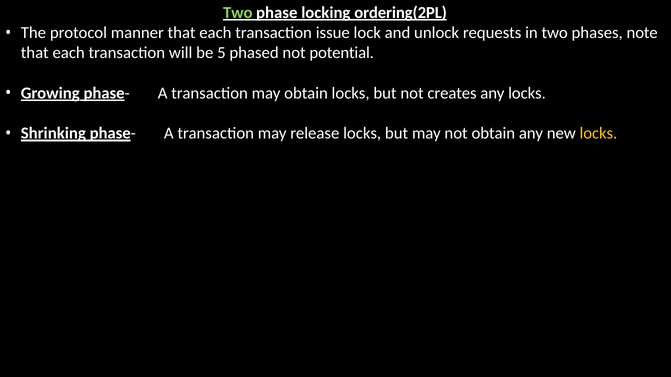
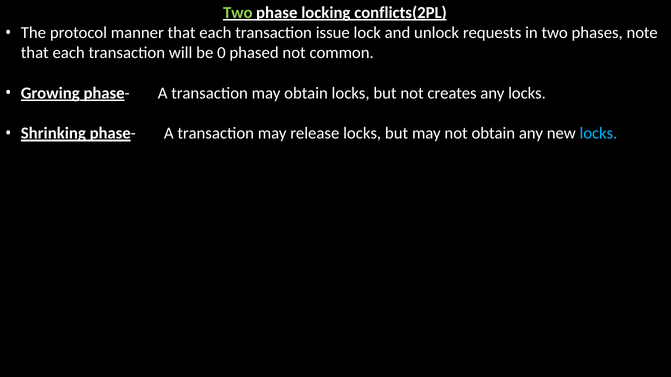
ordering(2PL: ordering(2PL -> conflicts(2PL
5: 5 -> 0
potential: potential -> common
locks at (598, 133) colour: yellow -> light blue
